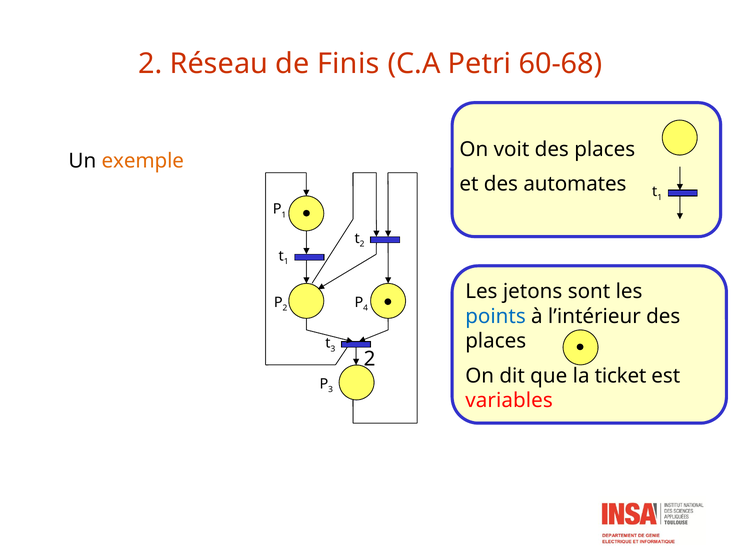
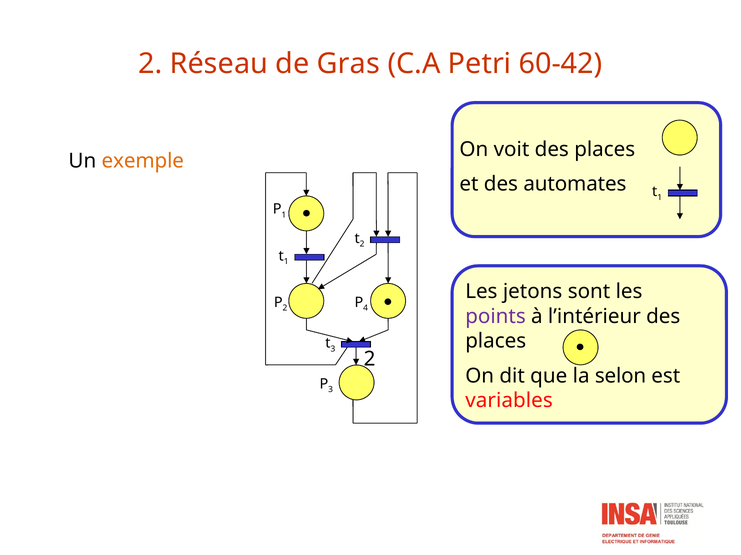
Finis: Finis -> Gras
60-68: 60-68 -> 60-42
points colour: blue -> purple
ticket: ticket -> selon
